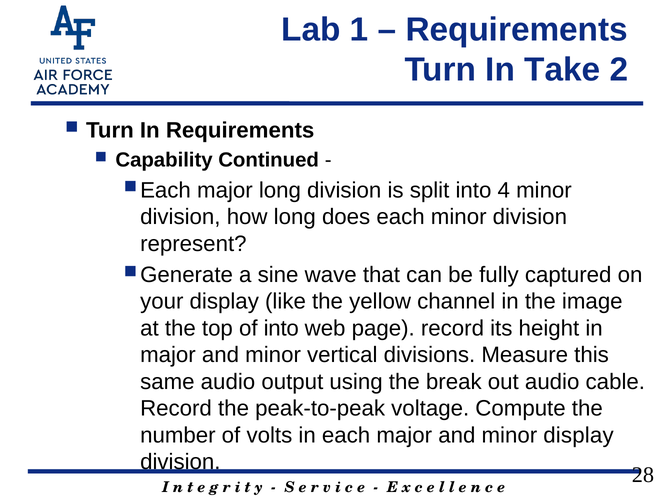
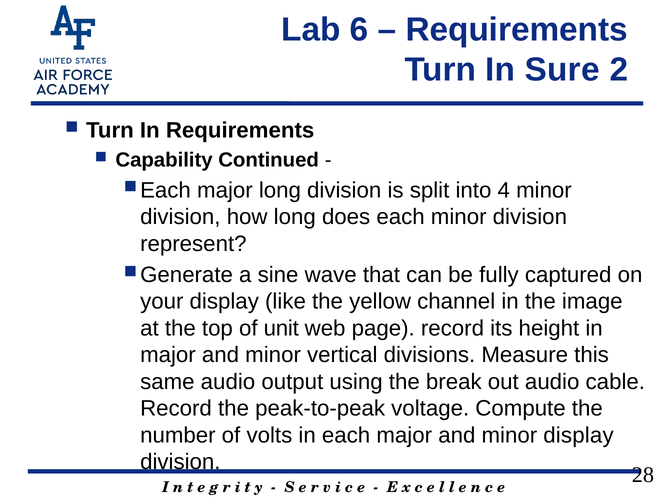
1: 1 -> 6
Take: Take -> Sure
of into: into -> unit
